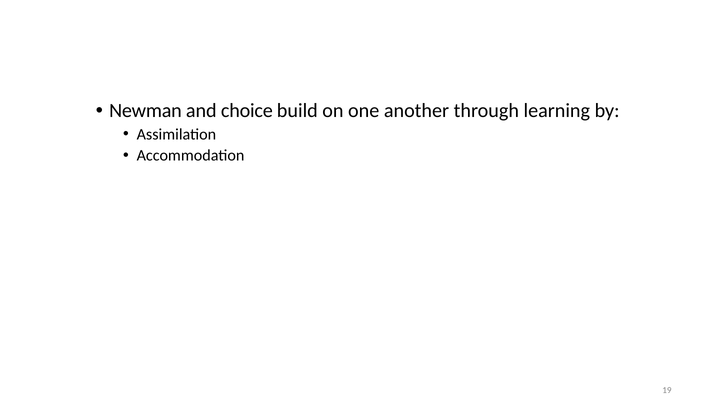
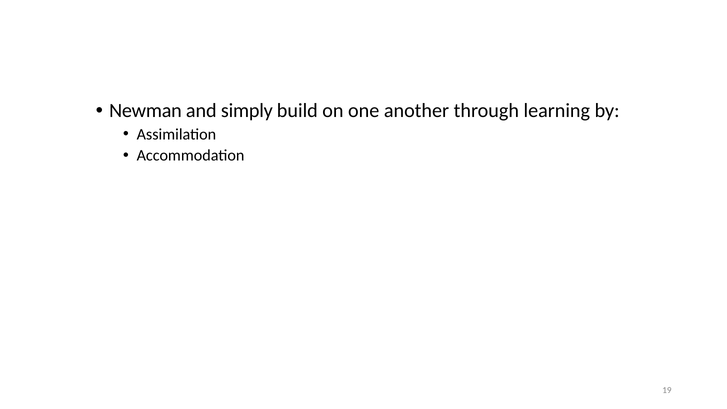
choice: choice -> simply
